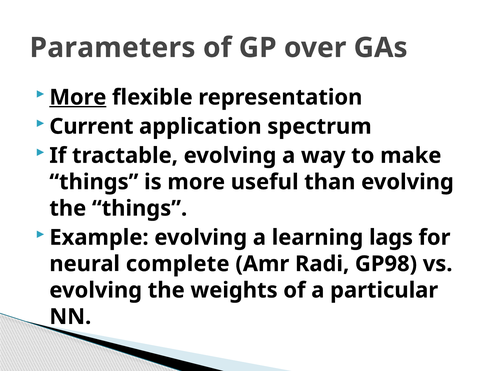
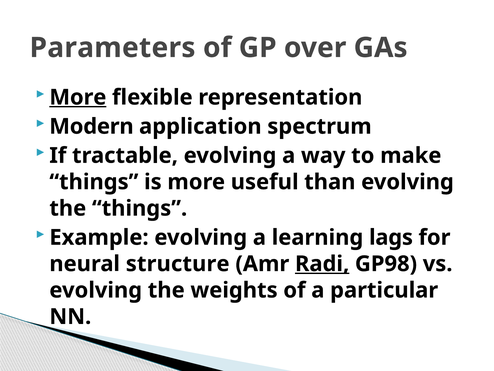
Current: Current -> Modern
complete: complete -> structure
Radi underline: none -> present
